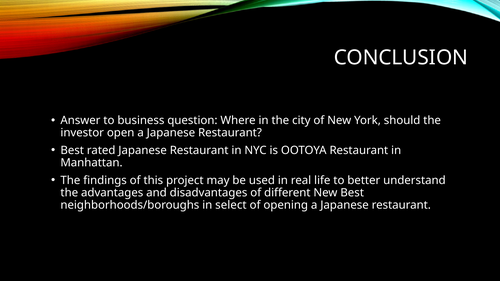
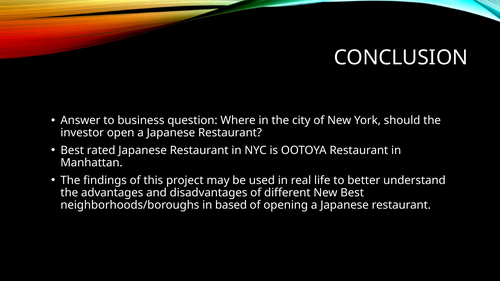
select: select -> based
